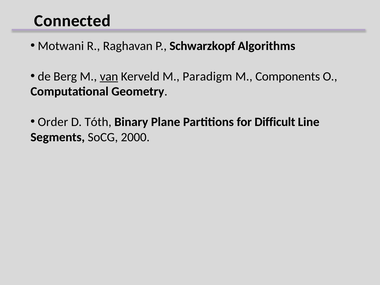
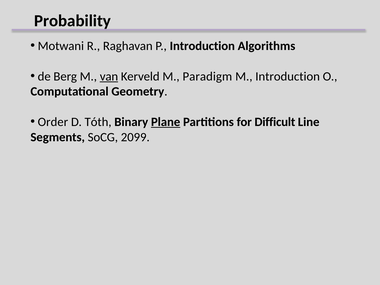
Connected: Connected -> Probability
P Schwarzkopf: Schwarzkopf -> Introduction
M Components: Components -> Introduction
Plane underline: none -> present
2000: 2000 -> 2099
